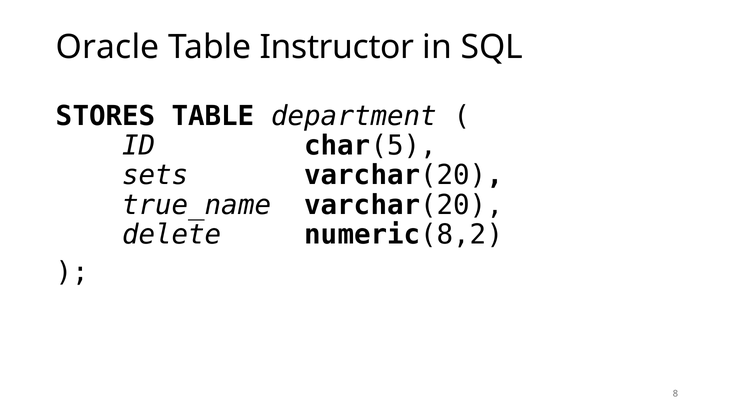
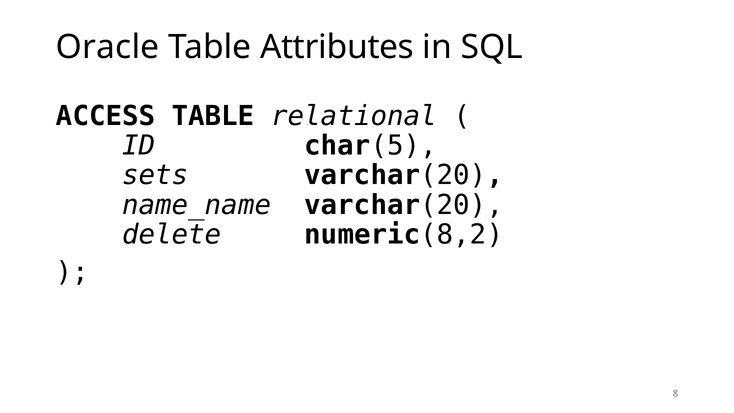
Instructor: Instructor -> Attributes
STORES: STORES -> ACCESS
department: department -> relational
true_name: true_name -> name_name
